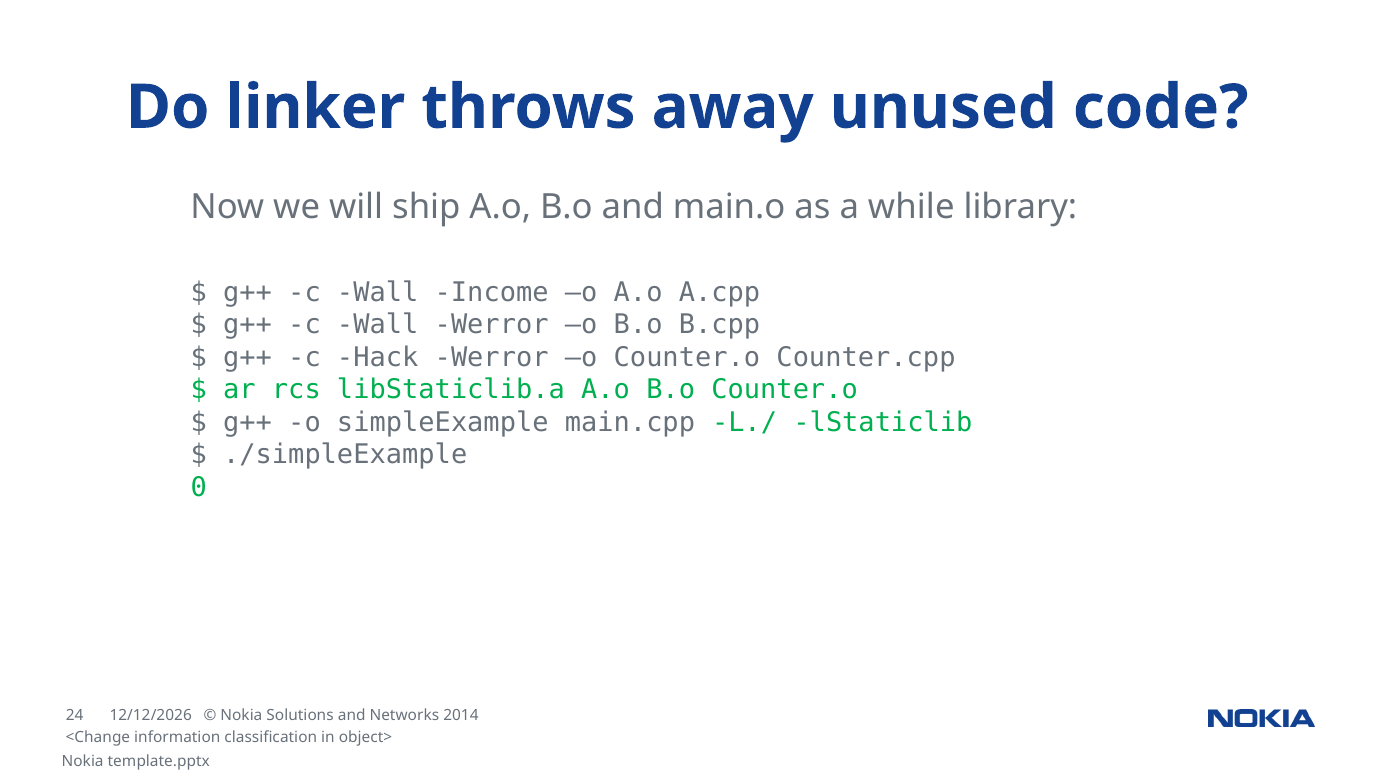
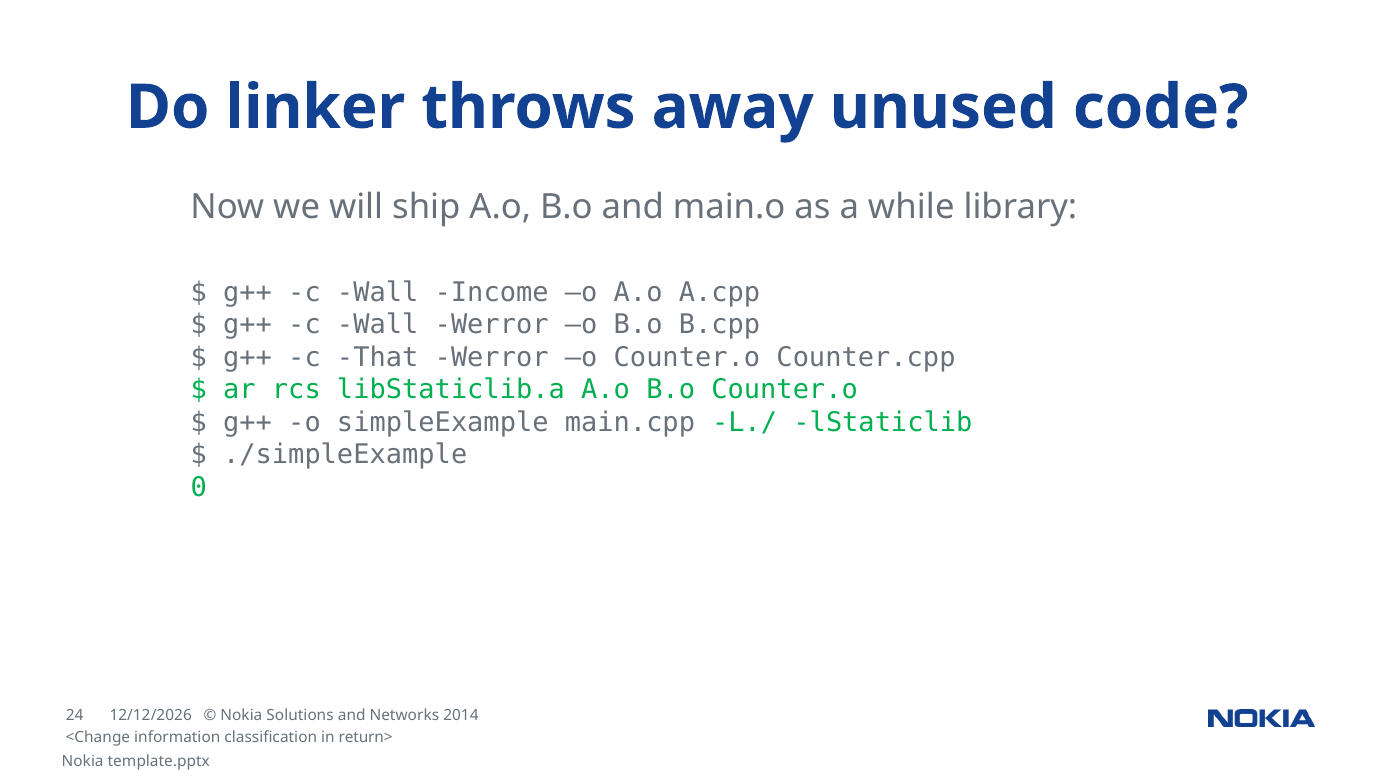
Hack: Hack -> That
object>: object> -> return>
